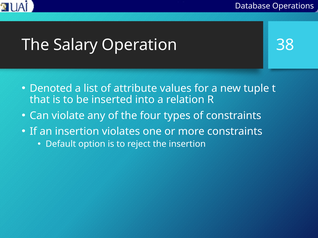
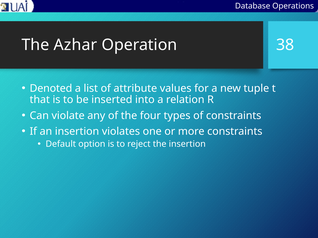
Salary: Salary -> Azhar
